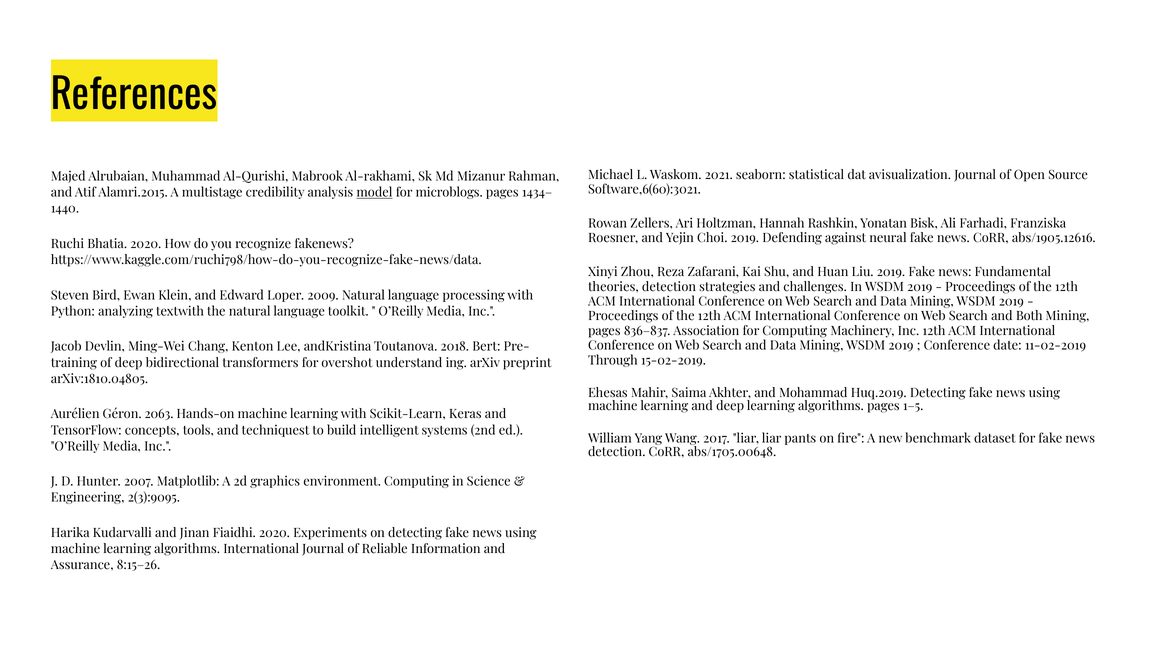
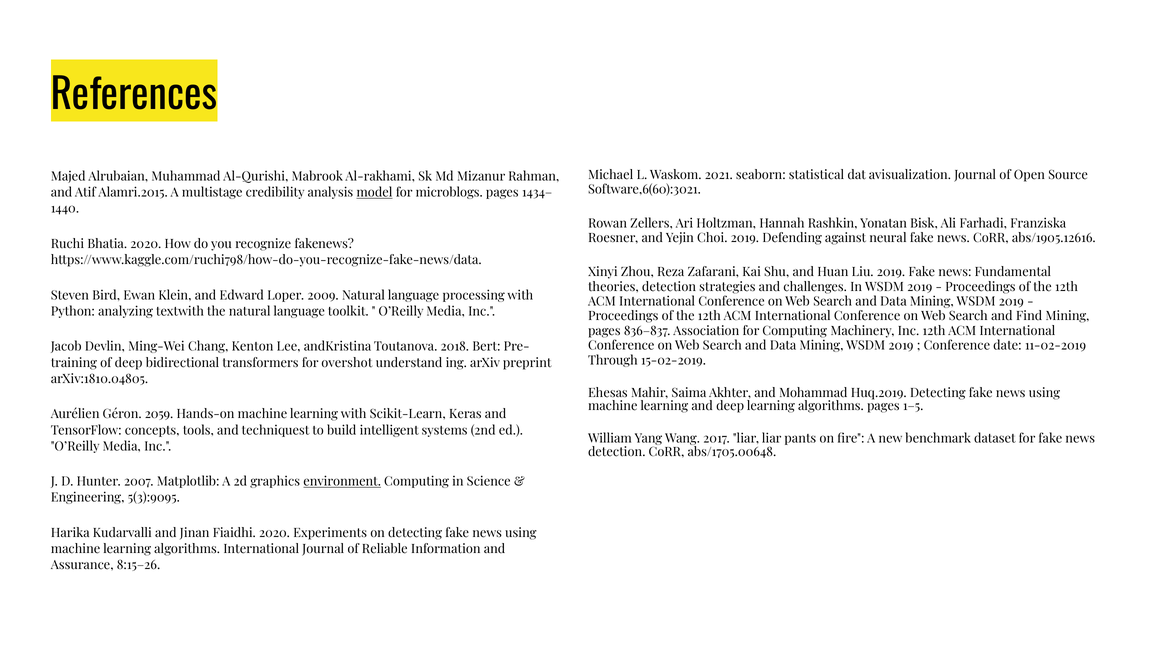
Both: Both -> Find
2063: 2063 -> 2059
environment underline: none -> present
2(3):9095: 2(3):9095 -> 5(3):9095
